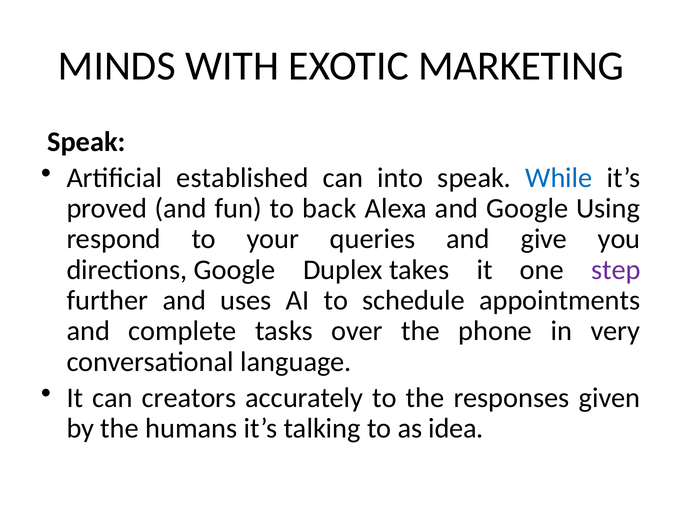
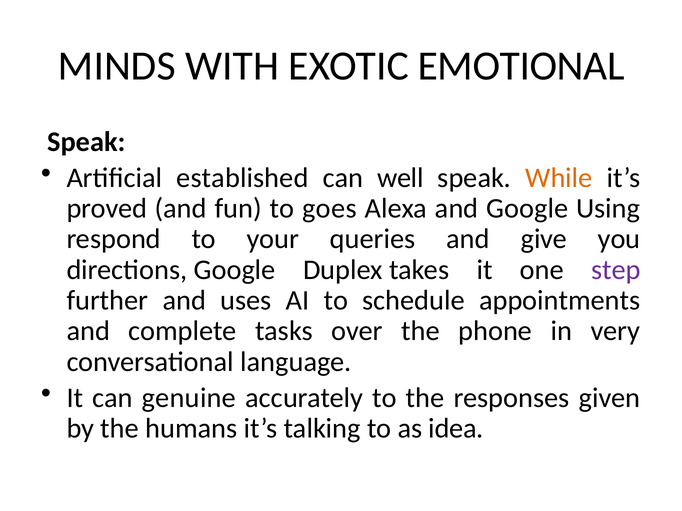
MARKETING: MARKETING -> EMOTIONAL
into: into -> well
While colour: blue -> orange
back: back -> goes
creators: creators -> genuine
